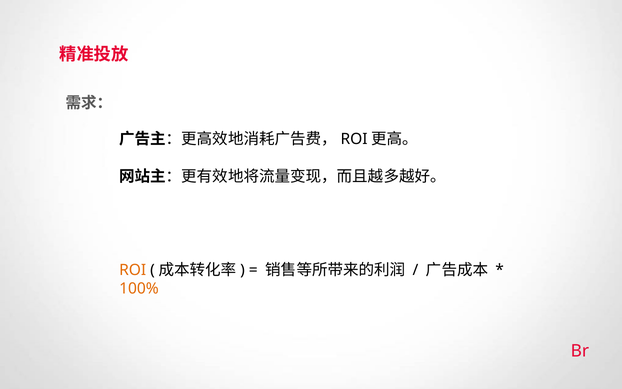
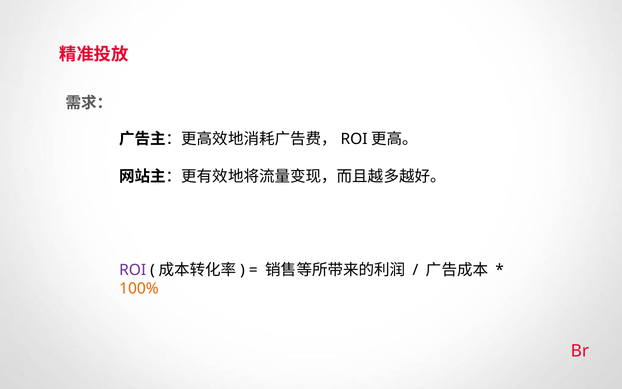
ROI colour: orange -> purple
